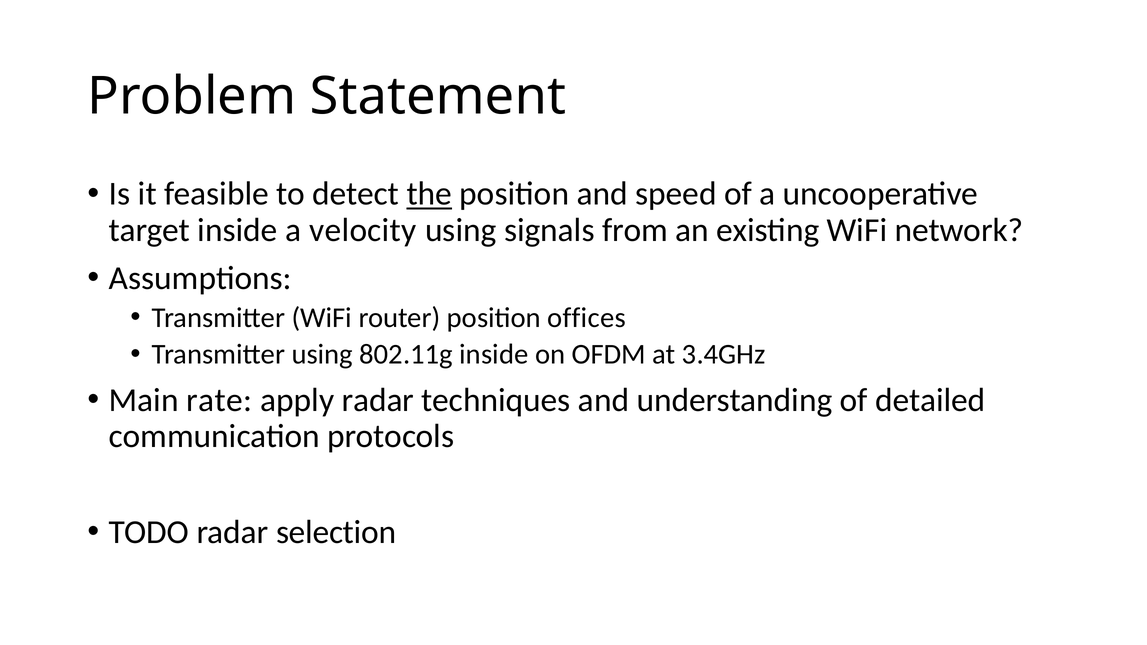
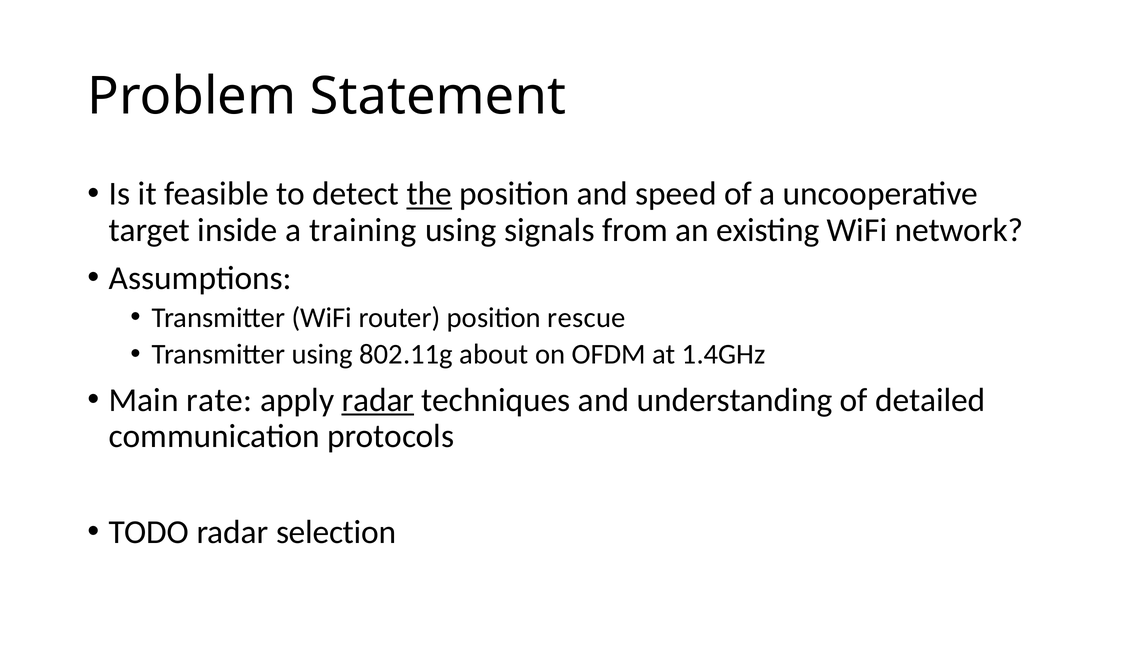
velocity: velocity -> training
offices: offices -> rescue
802.11g inside: inside -> about
3.4GHz: 3.4GHz -> 1.4GHz
radar at (378, 400) underline: none -> present
